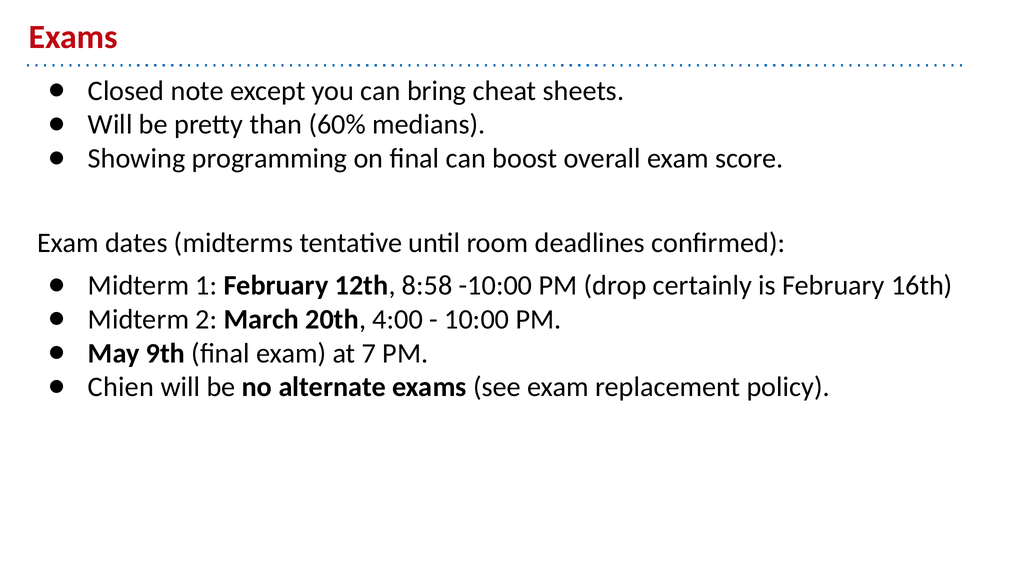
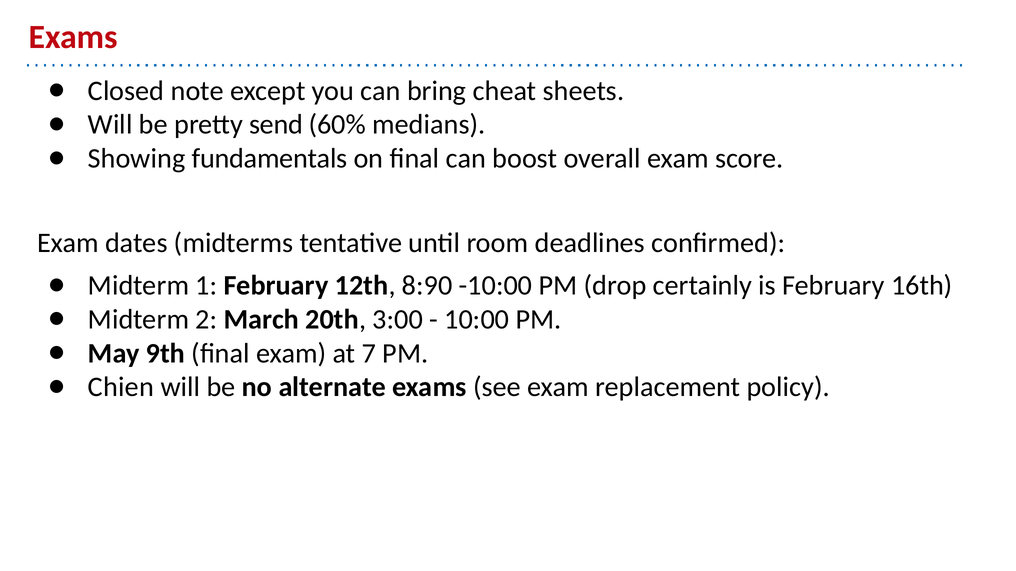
than: than -> send
programming: programming -> fundamentals
8:58: 8:58 -> 8:90
4:00: 4:00 -> 3:00
